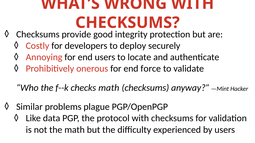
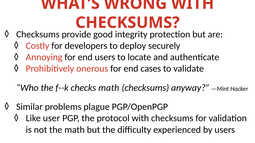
force: force -> cases
data: data -> user
